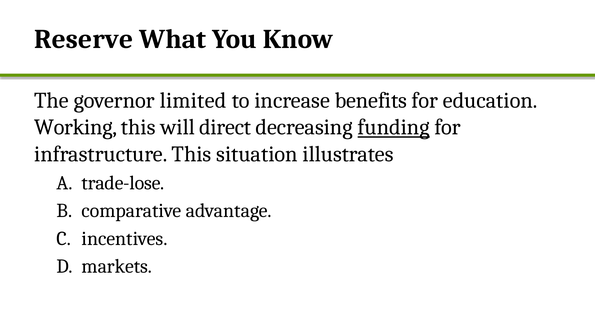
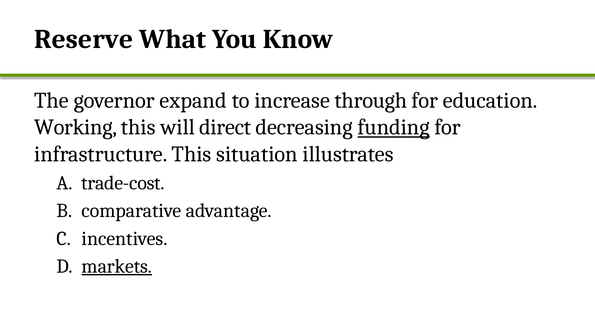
limited: limited -> expand
benefits: benefits -> through
trade-lose: trade-lose -> trade-cost
markets underline: none -> present
